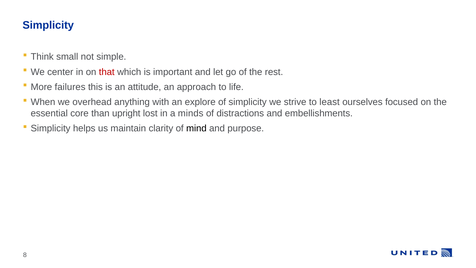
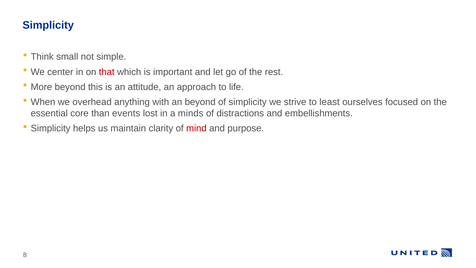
More failures: failures -> beyond
an explore: explore -> beyond
upright: upright -> events
mind colour: black -> red
